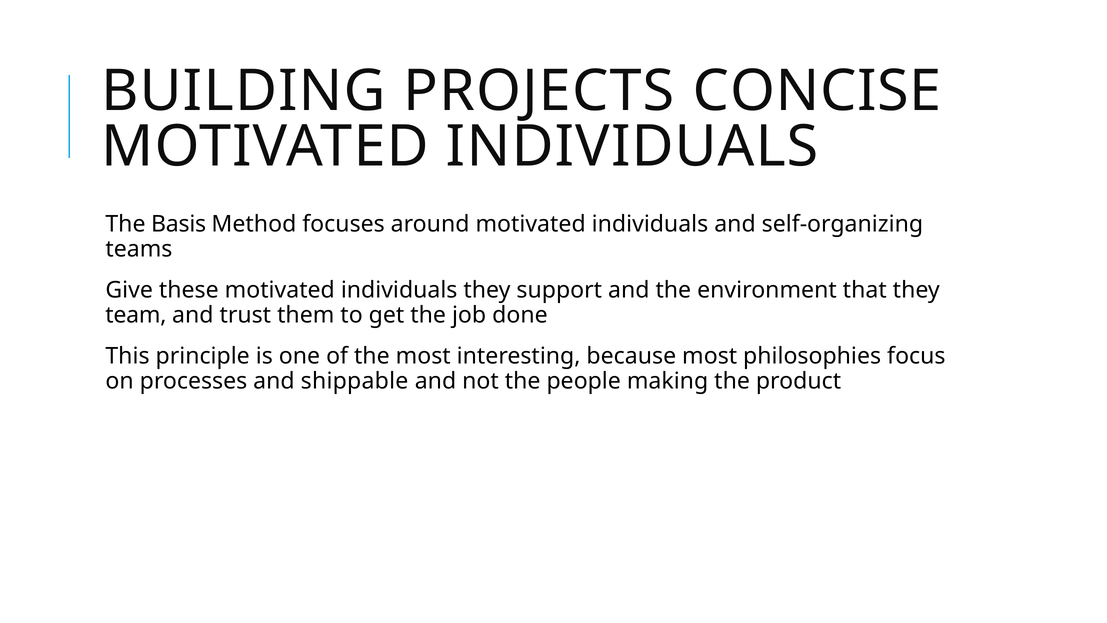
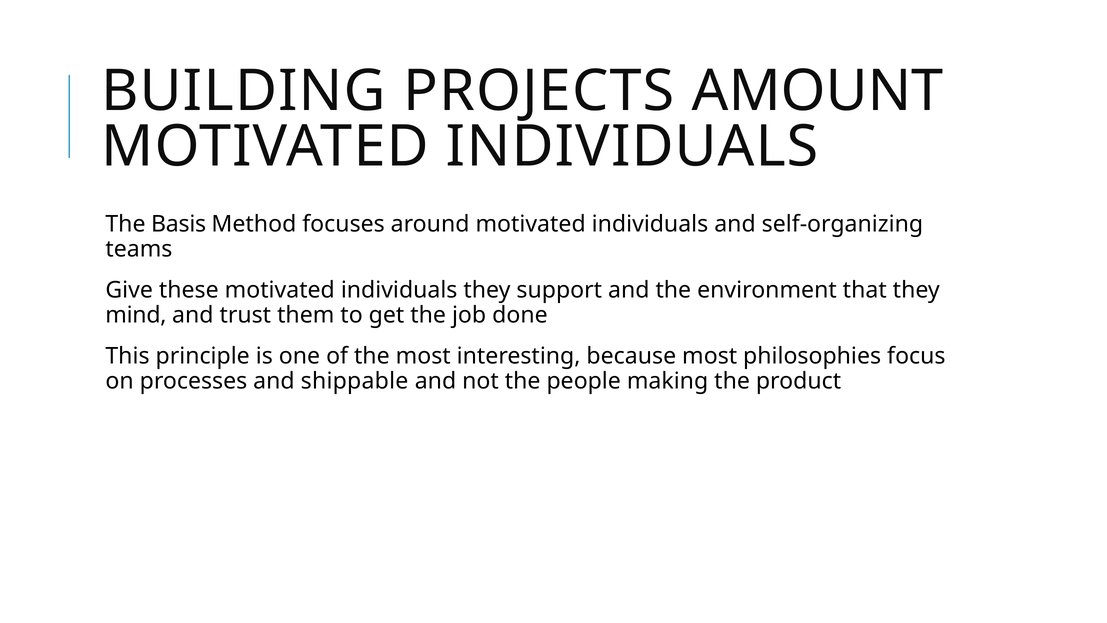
CONCISE: CONCISE -> AMOUNT
team: team -> mind
